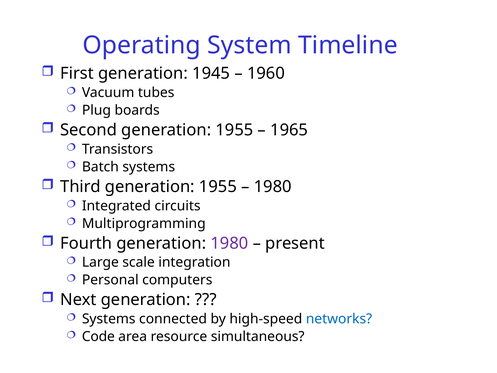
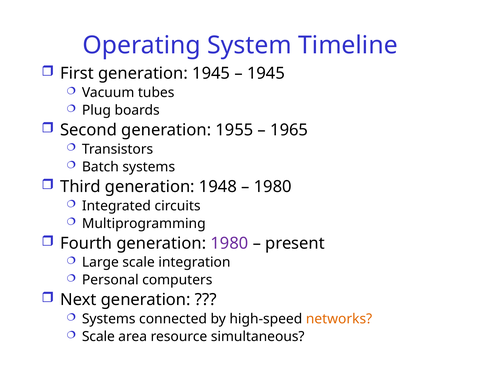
1960 at (266, 73): 1960 -> 1945
Third generation 1955: 1955 -> 1948
networks colour: blue -> orange
Code at (98, 336): Code -> Scale
